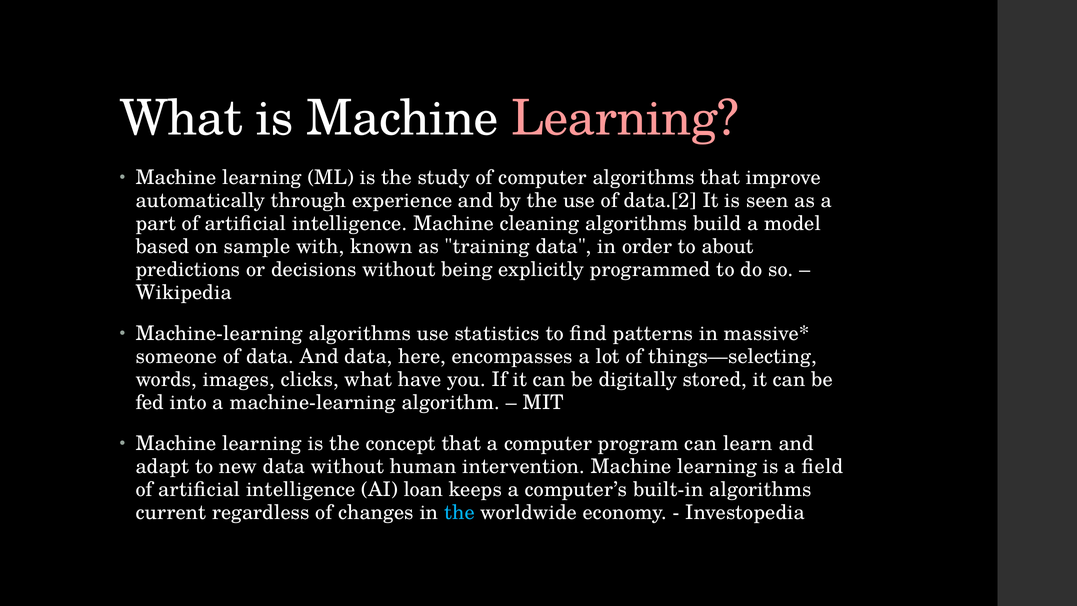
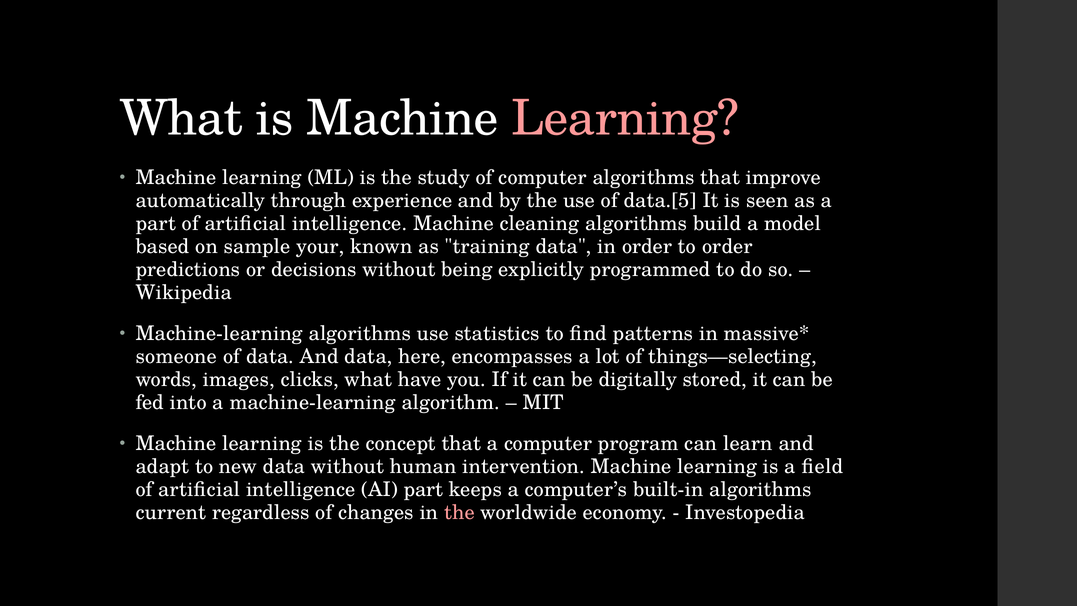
data.[2: data.[2 -> data.[5
with: with -> your
to about: about -> order
AI loan: loan -> part
the at (459, 513) colour: light blue -> pink
